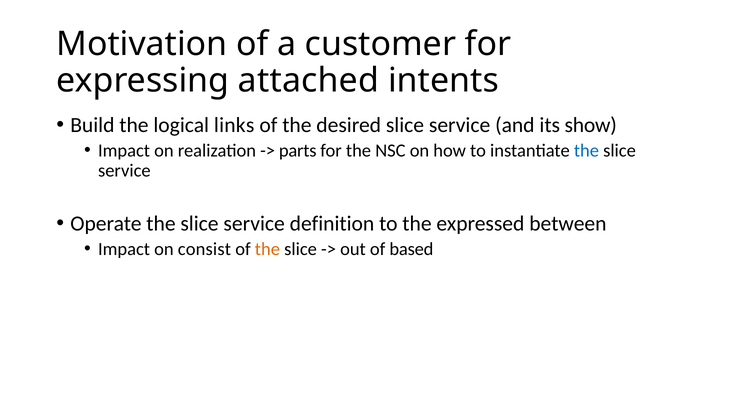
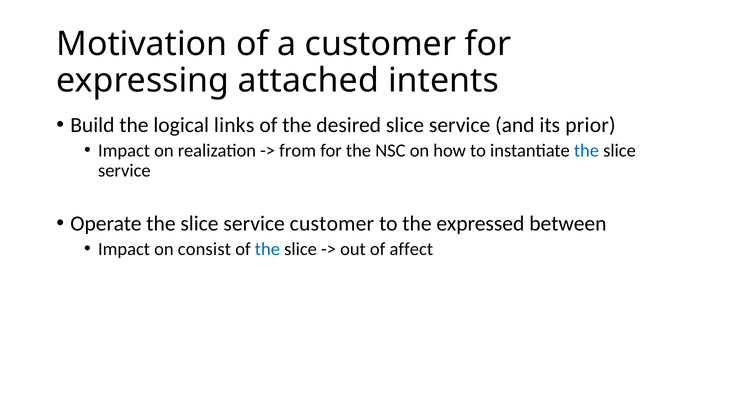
show: show -> prior
parts: parts -> from
service definition: definition -> customer
the at (267, 249) colour: orange -> blue
based: based -> affect
